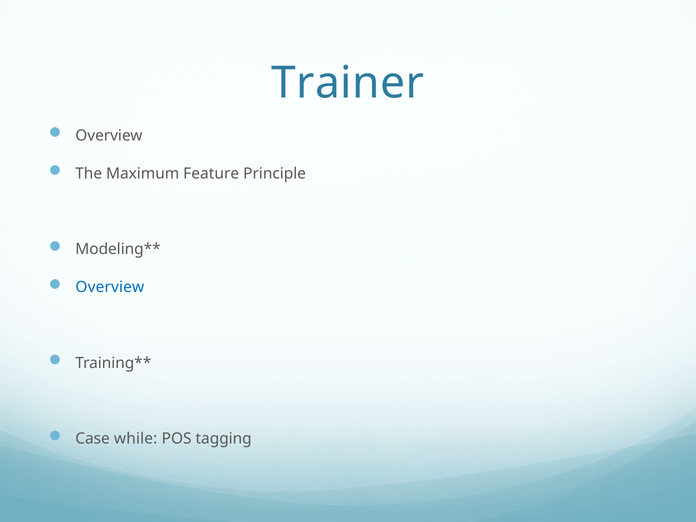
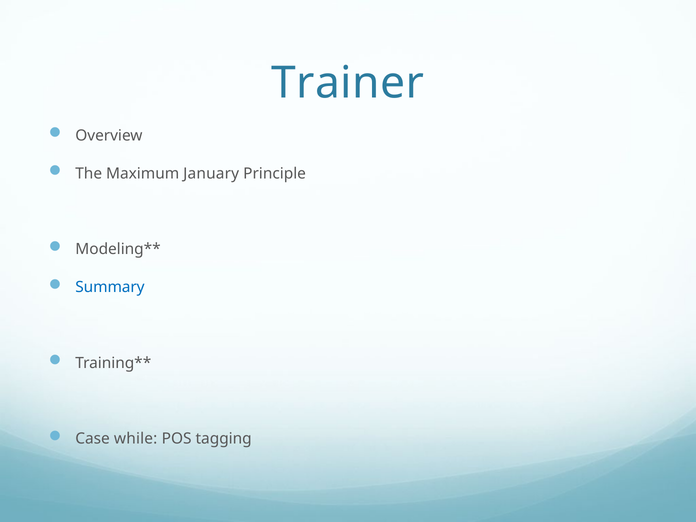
Feature: Feature -> January
Overview at (110, 287): Overview -> Summary
